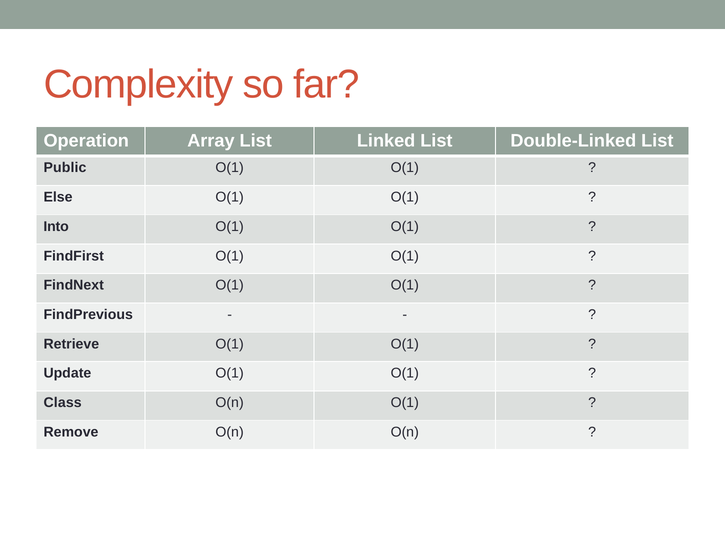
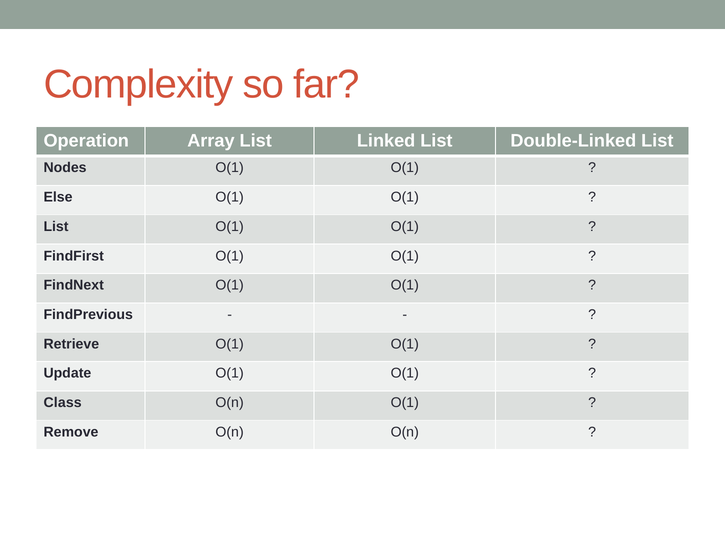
Public: Public -> Nodes
Into at (56, 227): Into -> List
